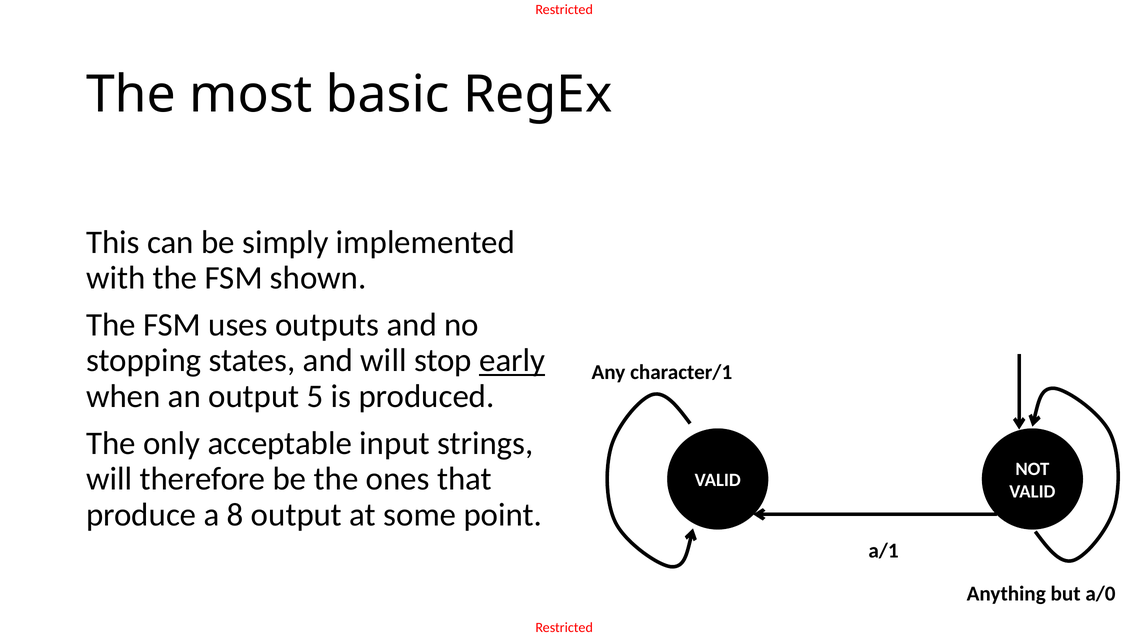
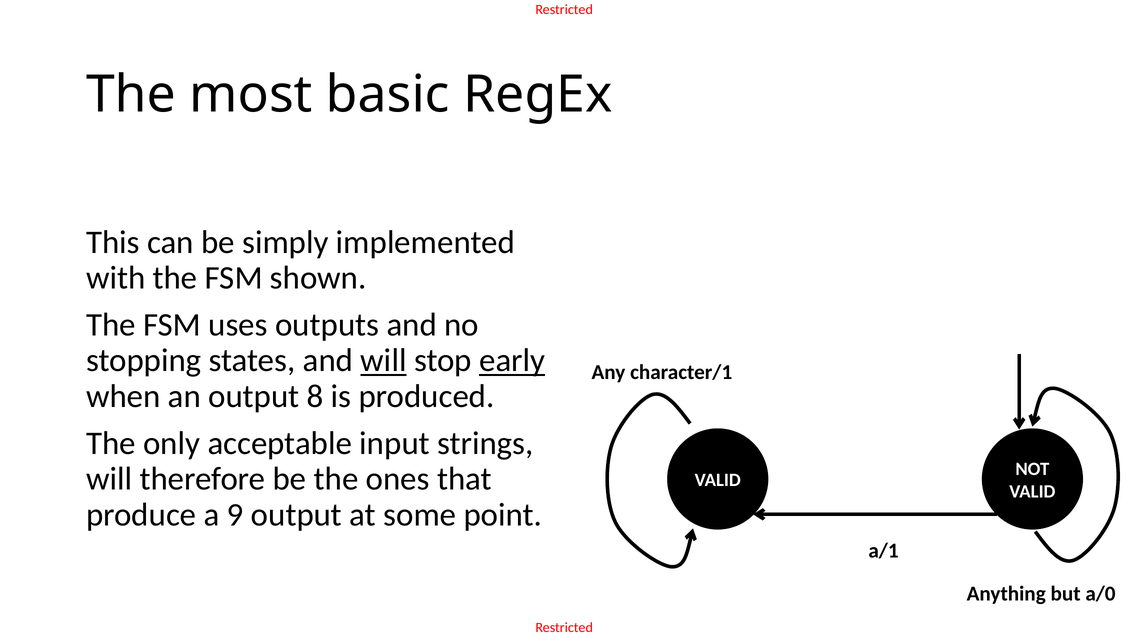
will at (384, 361) underline: none -> present
5: 5 -> 8
8: 8 -> 9
